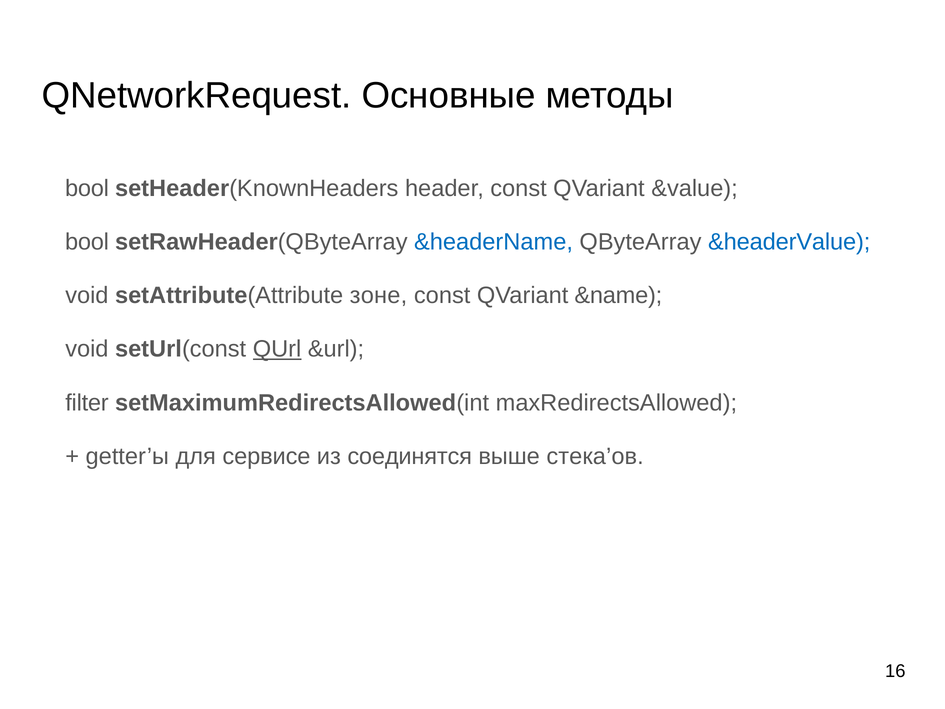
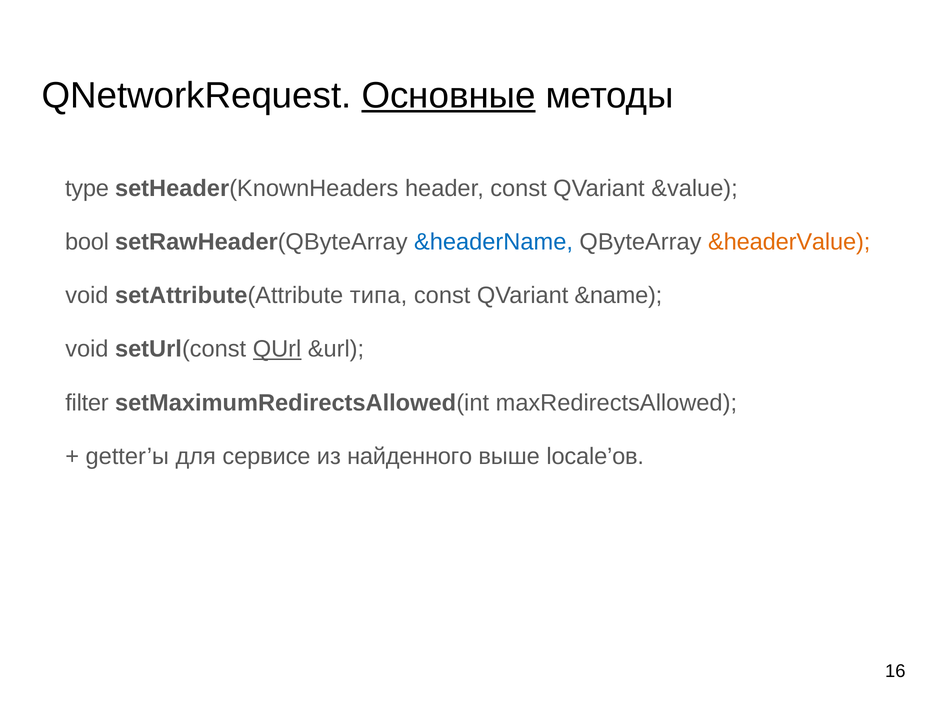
Основные underline: none -> present
bool at (87, 188): bool -> type
&headerValue colour: blue -> orange
зоне: зоне -> типа
соединятся: соединятся -> найденного
стека’ов: стека’ов -> locale’ов
